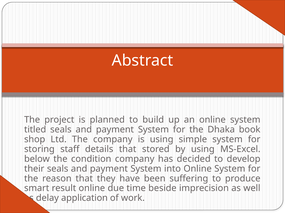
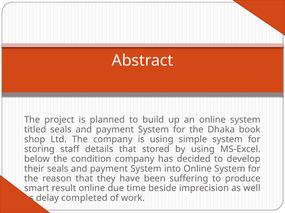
application: application -> completed
